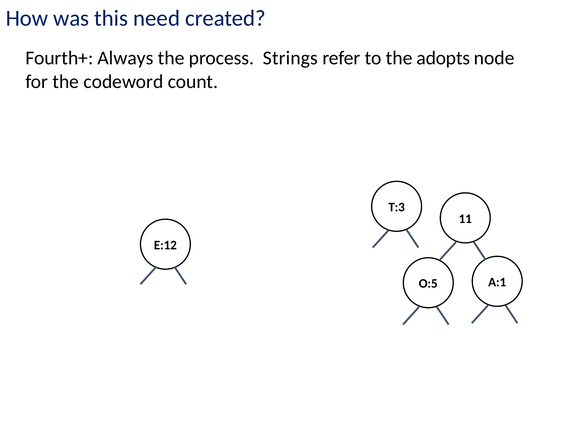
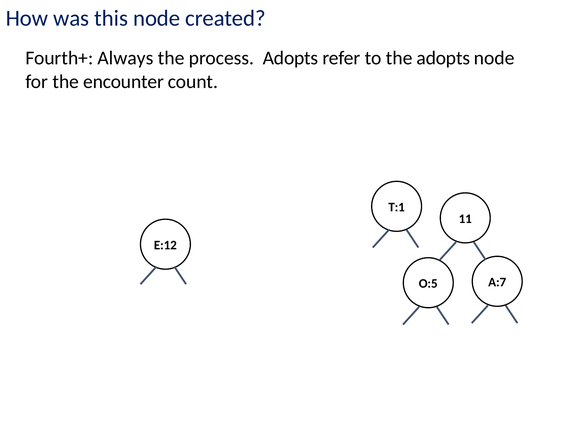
this need: need -> node
process Strings: Strings -> Adopts
codeword: codeword -> encounter
T:3: T:3 -> T:1
A:1: A:1 -> A:7
